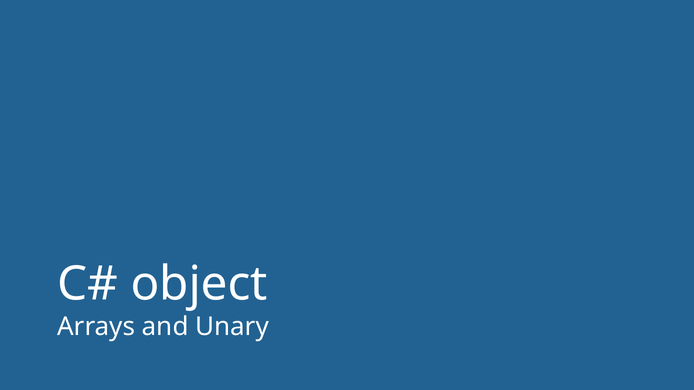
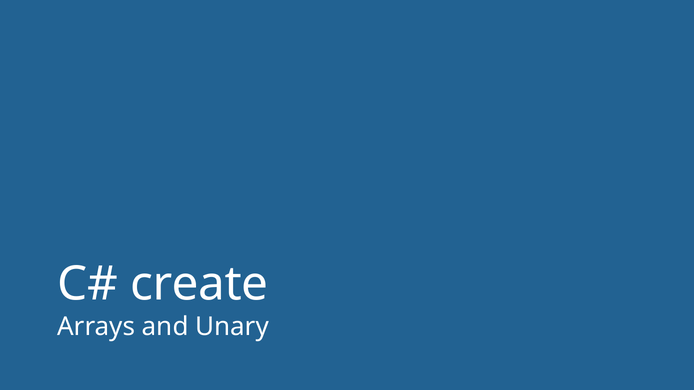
object: object -> create
